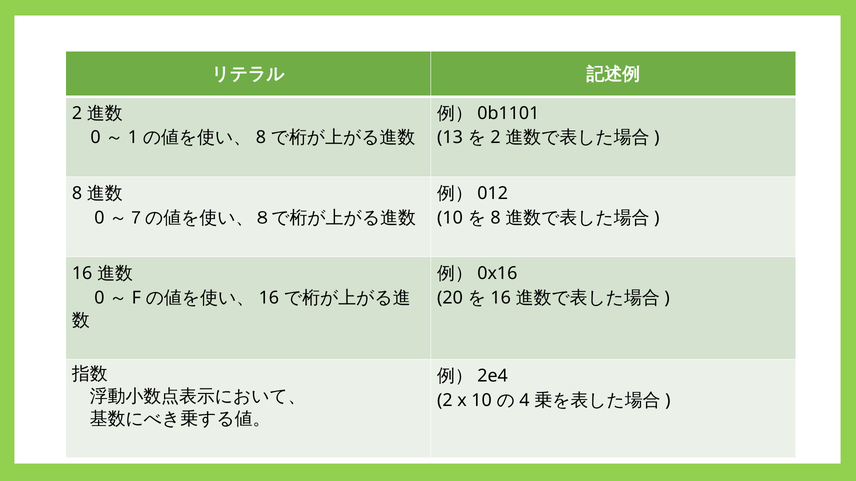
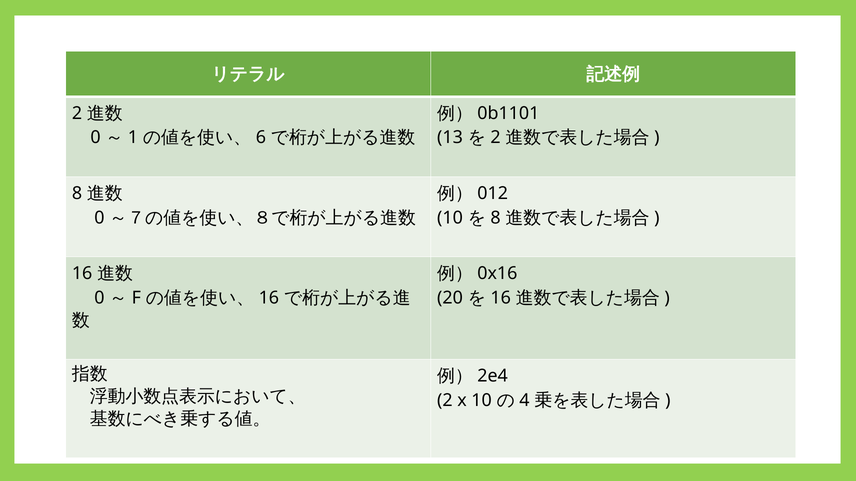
8 at (261, 138): 8 -> 6
